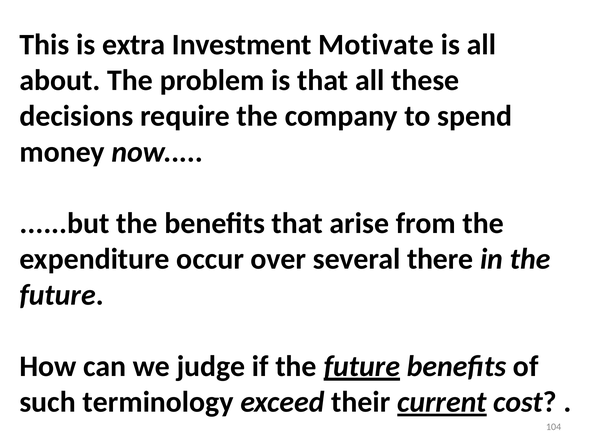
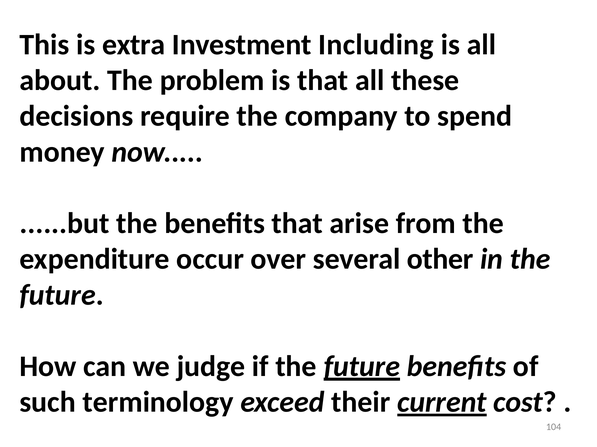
Motivate: Motivate -> Including
there: there -> other
